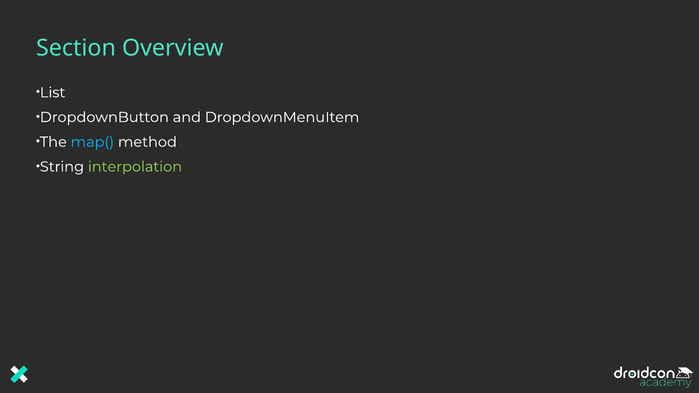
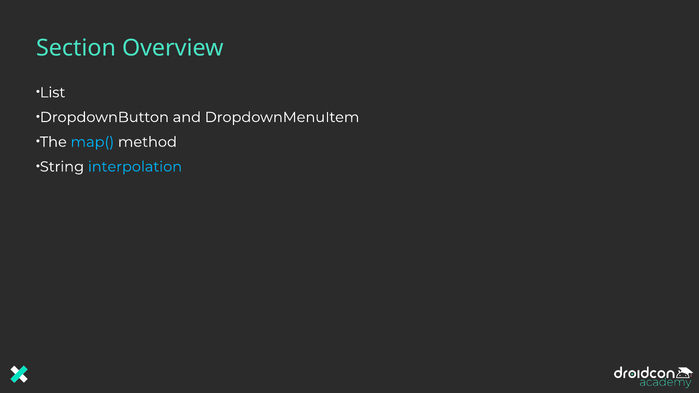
interpolation colour: light green -> light blue
